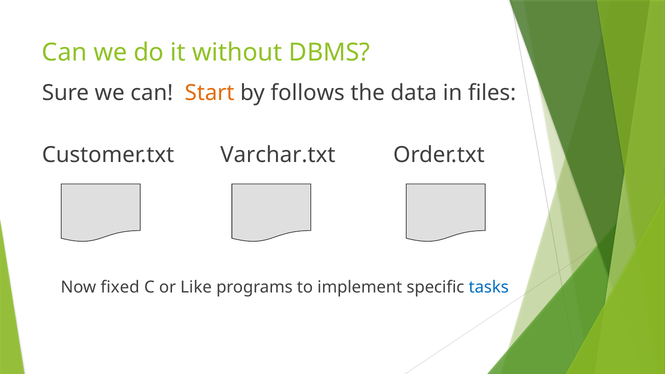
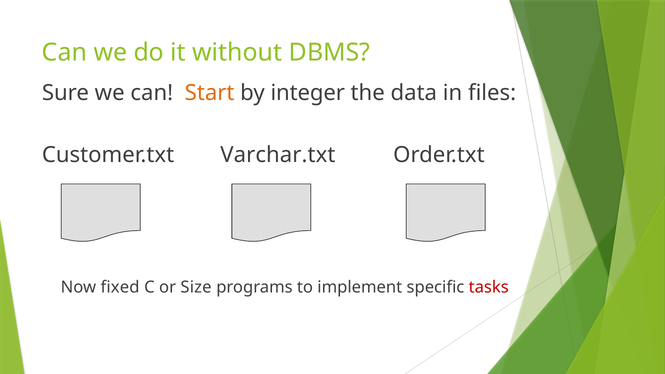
follows: follows -> integer
Like: Like -> Size
tasks colour: blue -> red
